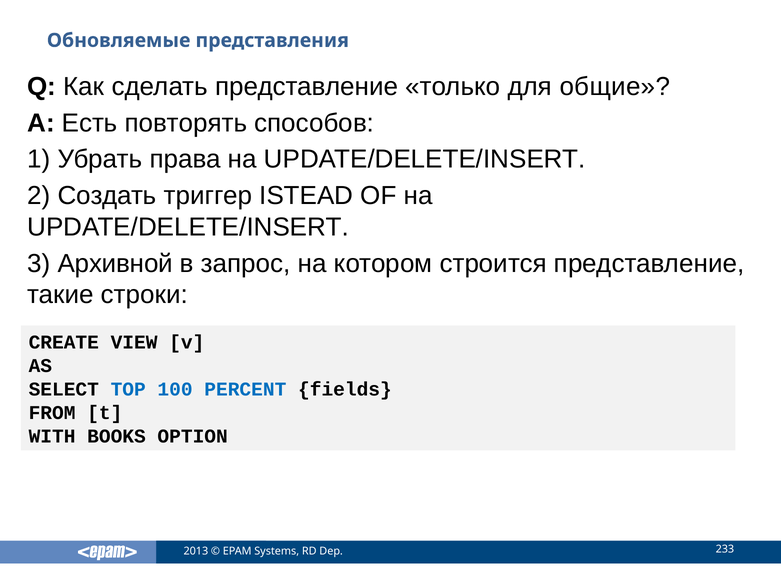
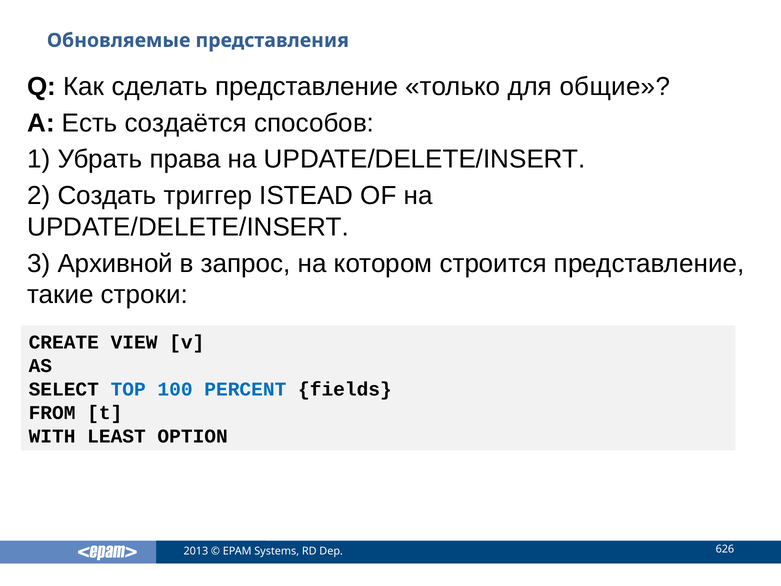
повторять: повторять -> создаётся
BOOKS: BOOKS -> LEAST
233: 233 -> 626
